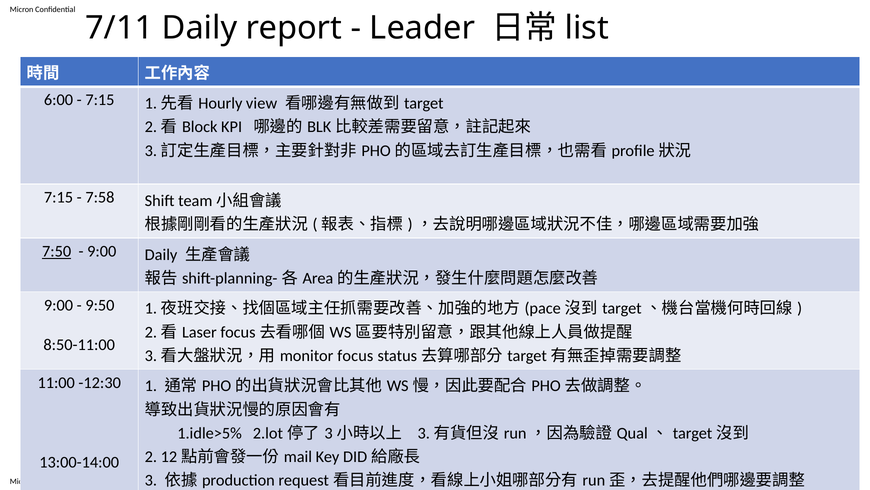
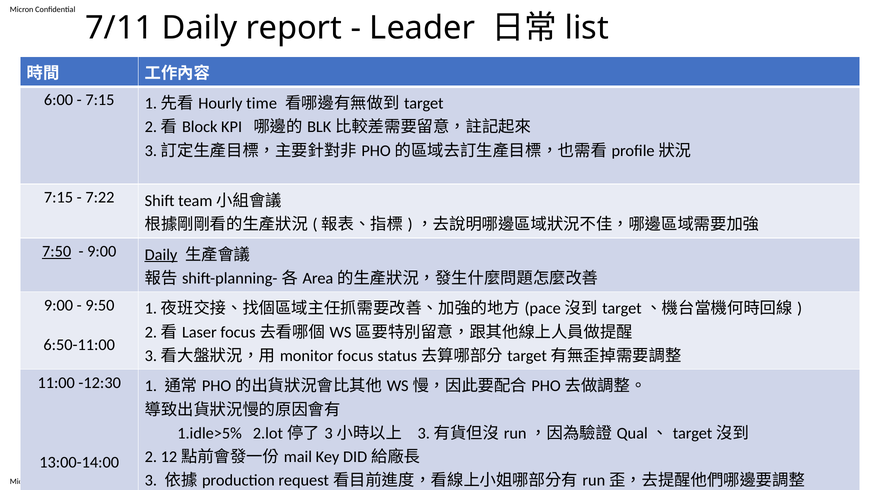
view: view -> time
7:58: 7:58 -> 7:22
Daily at (161, 254) underline: none -> present
8:50-11:00: 8:50-11:00 -> 6:50-11:00
